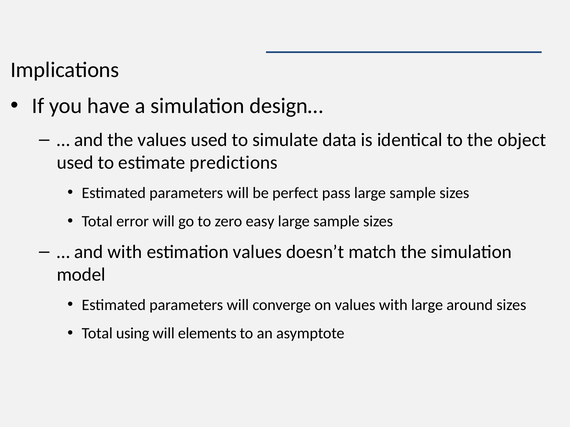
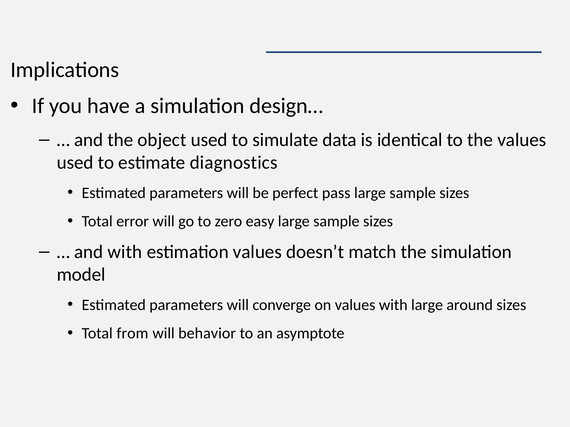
the values: values -> object
the object: object -> values
predictions: predictions -> diagnostics
using: using -> from
elements: elements -> behavior
